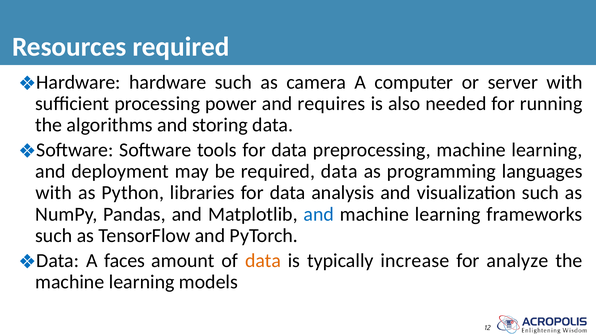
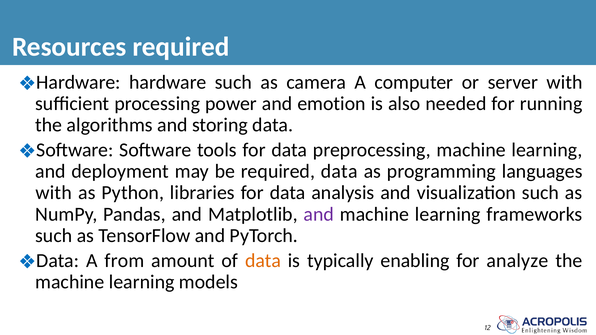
requires: requires -> emotion
and at (319, 214) colour: blue -> purple
faces: faces -> from
increase: increase -> enabling
